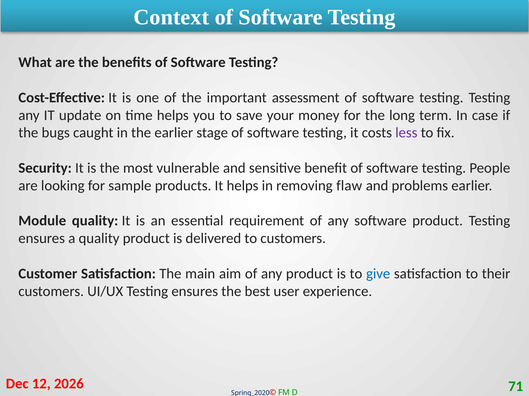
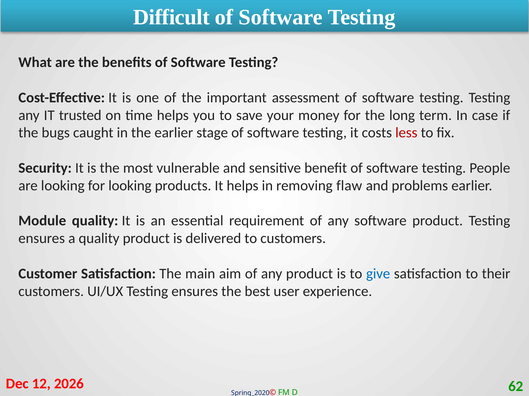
Context: Context -> Difficult
update: update -> trusted
less colour: purple -> red
for sample: sample -> looking
71: 71 -> 62
